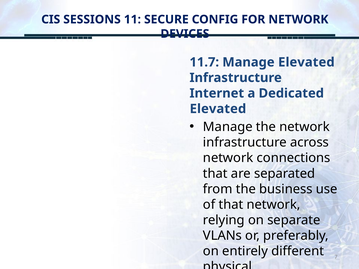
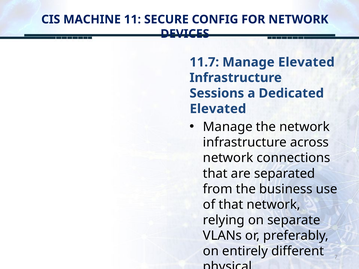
SESSIONS: SESSIONS -> MACHINE
Internet: Internet -> Sessions
